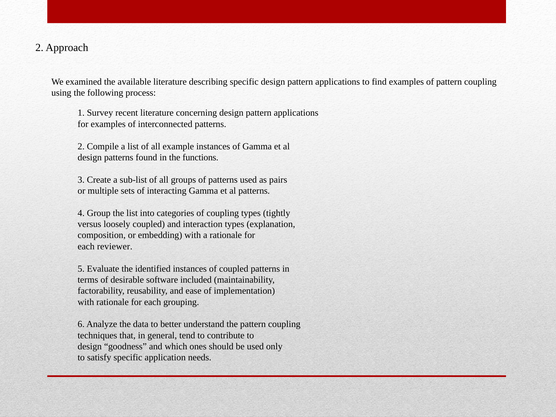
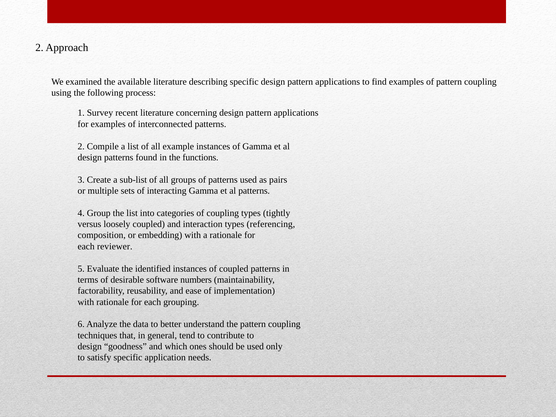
explanation: explanation -> referencing
included: included -> numbers
